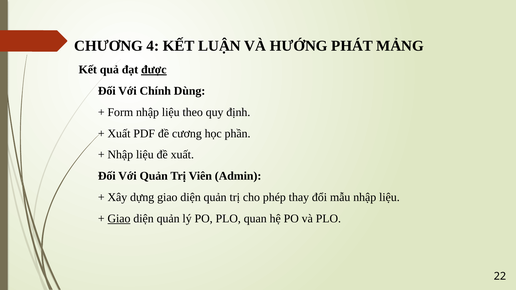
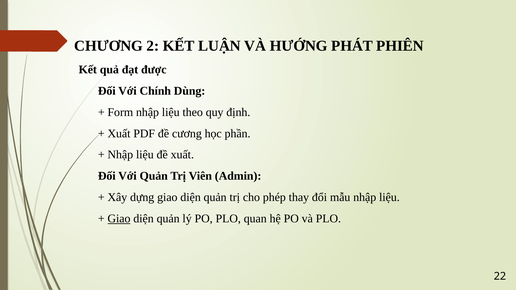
4: 4 -> 2
MẢNG: MẢNG -> PHIÊN
được underline: present -> none
